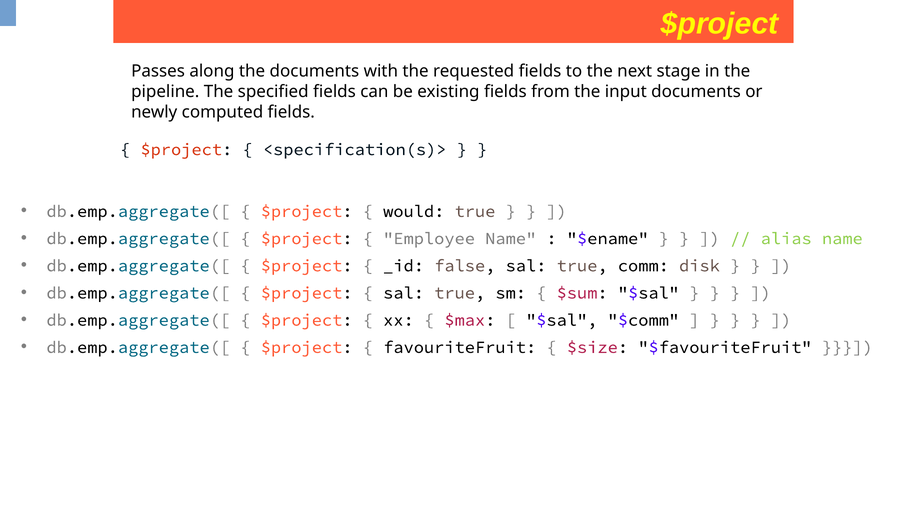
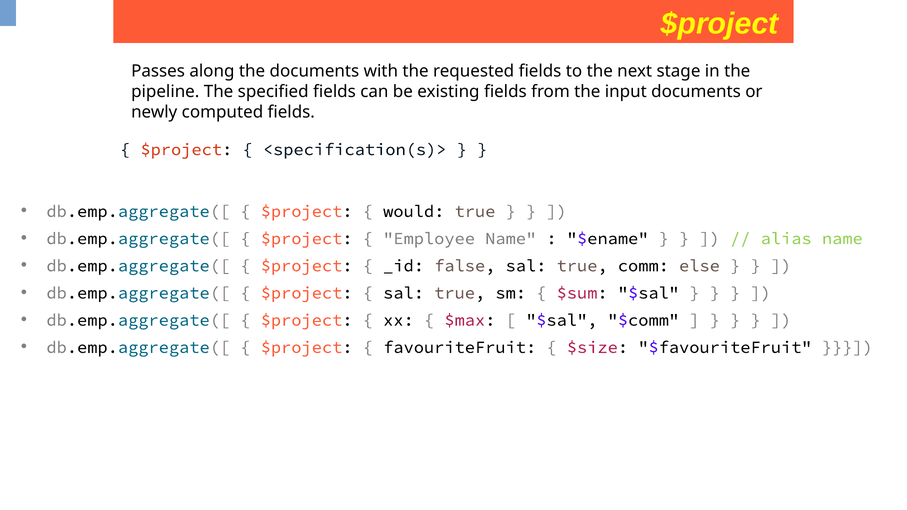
disk: disk -> else
